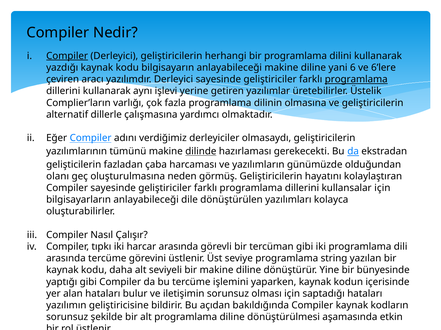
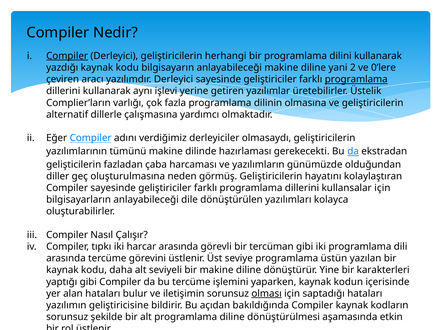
6: 6 -> 2
6’lere: 6’lere -> 0’lere
dilinde underline: present -> none
olanı: olanı -> diller
string: string -> üstün
bünyesinde: bünyesinde -> karakterleri
olması underline: none -> present
